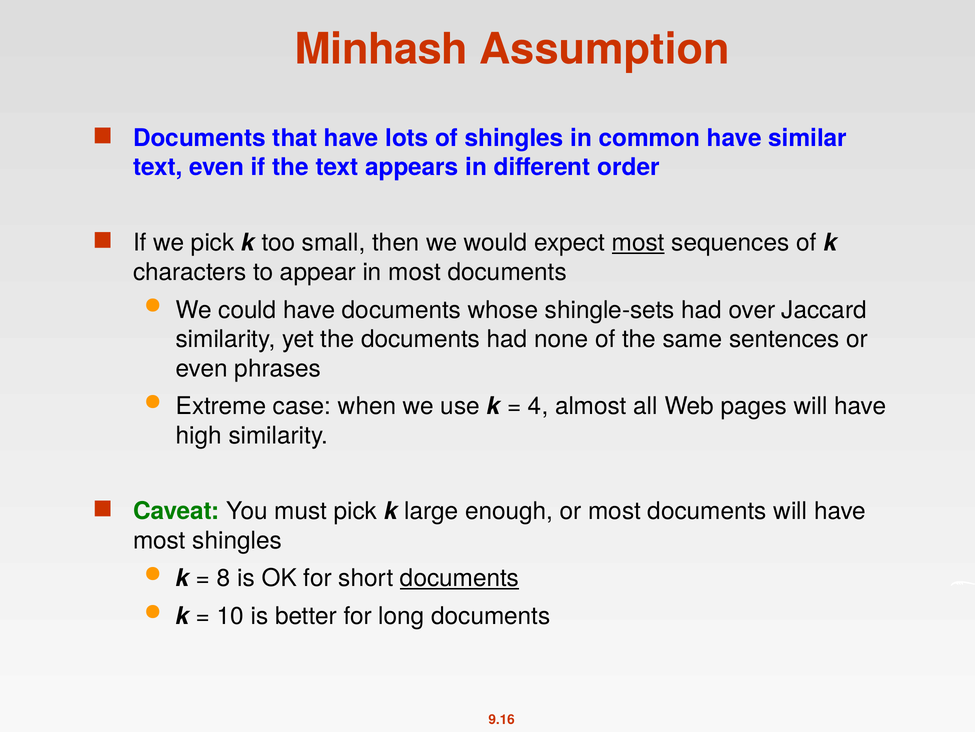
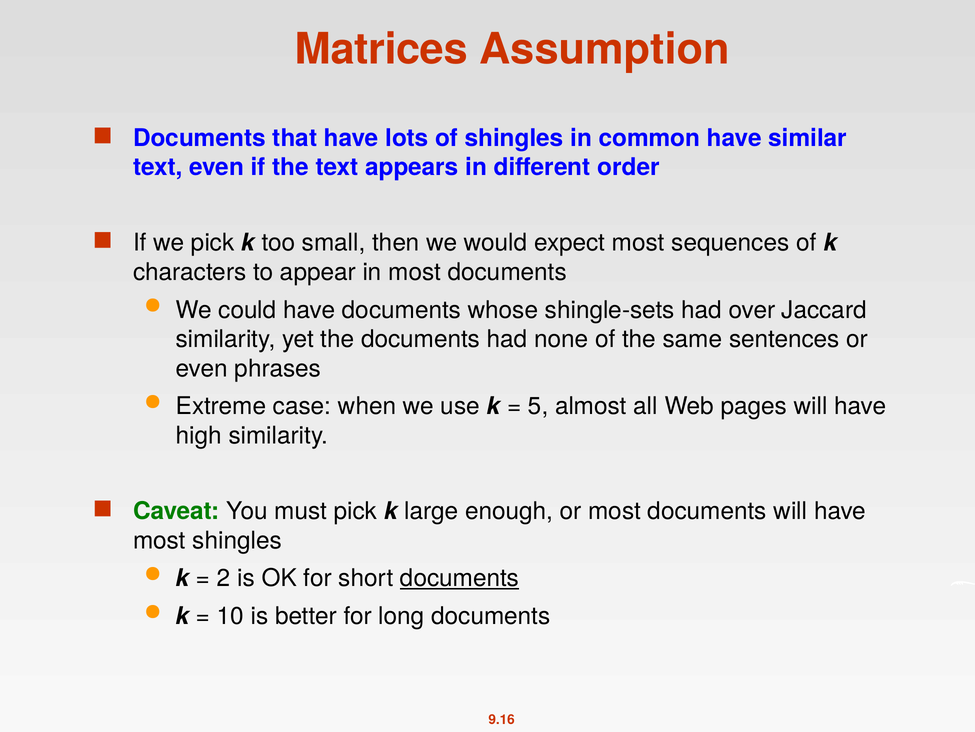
Minhash: Minhash -> Matrices
most at (638, 243) underline: present -> none
4: 4 -> 5
8: 8 -> 2
